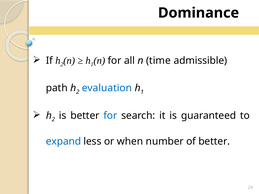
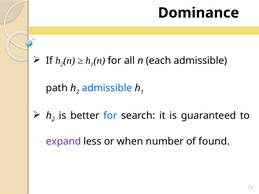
time: time -> each
evaluation at (107, 88): evaluation -> admissible
expand colour: blue -> purple
of better: better -> found
